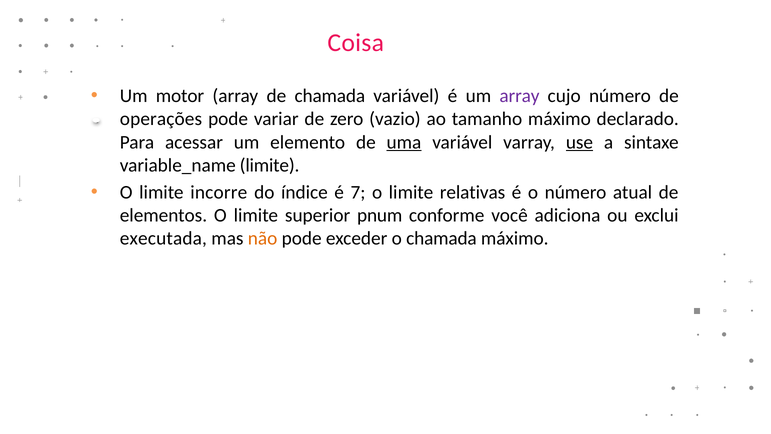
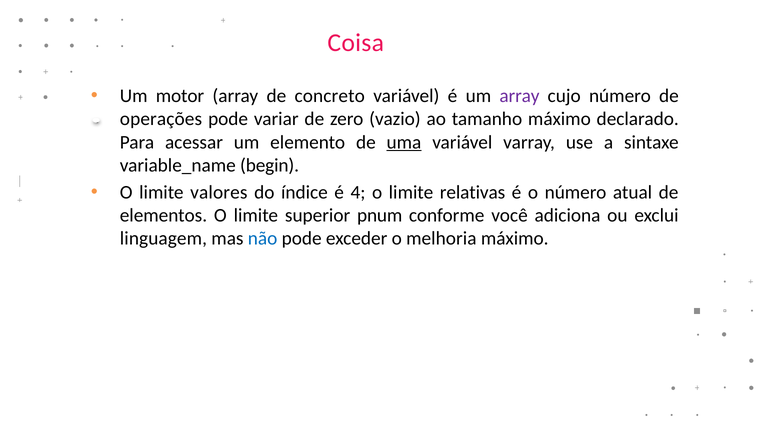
de chamada: chamada -> concreto
use underline: present -> none
variable_name limite: limite -> begin
incorre: incorre -> valores
7: 7 -> 4
executada: executada -> linguagem
não colour: orange -> blue
o chamada: chamada -> melhoria
